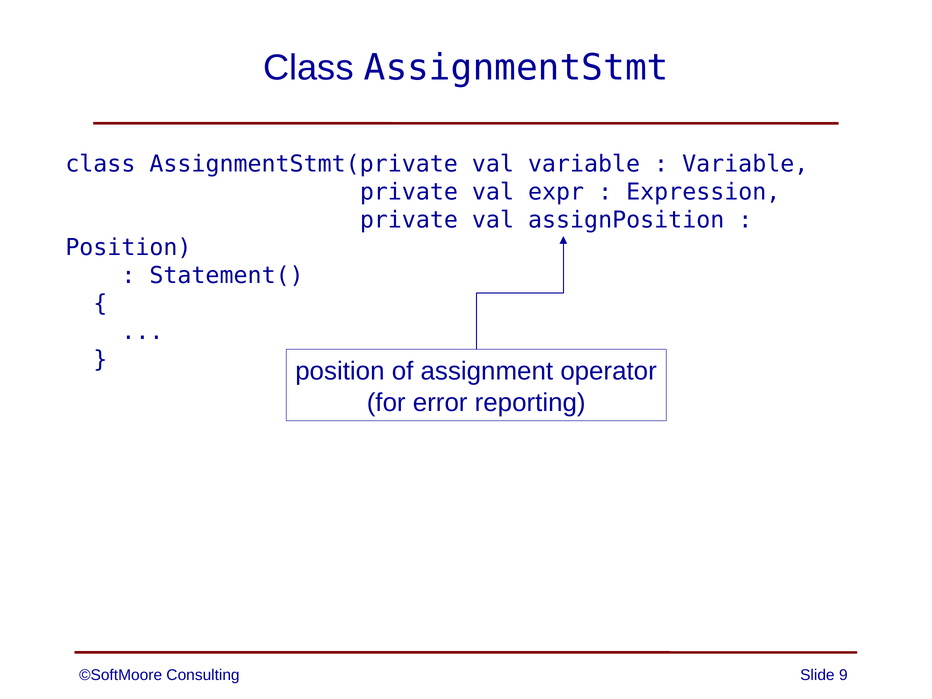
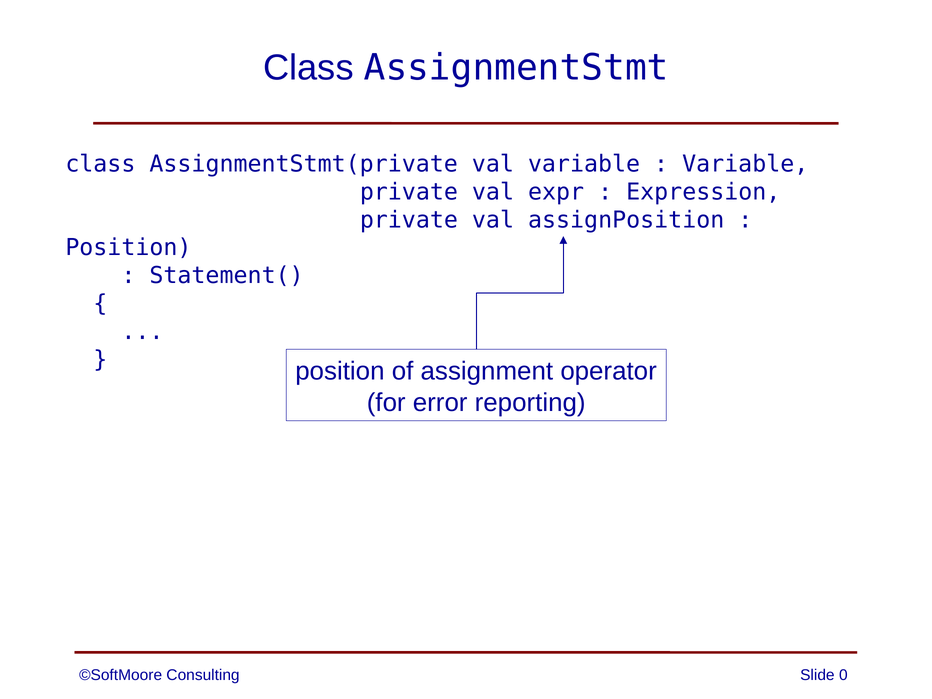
9: 9 -> 0
